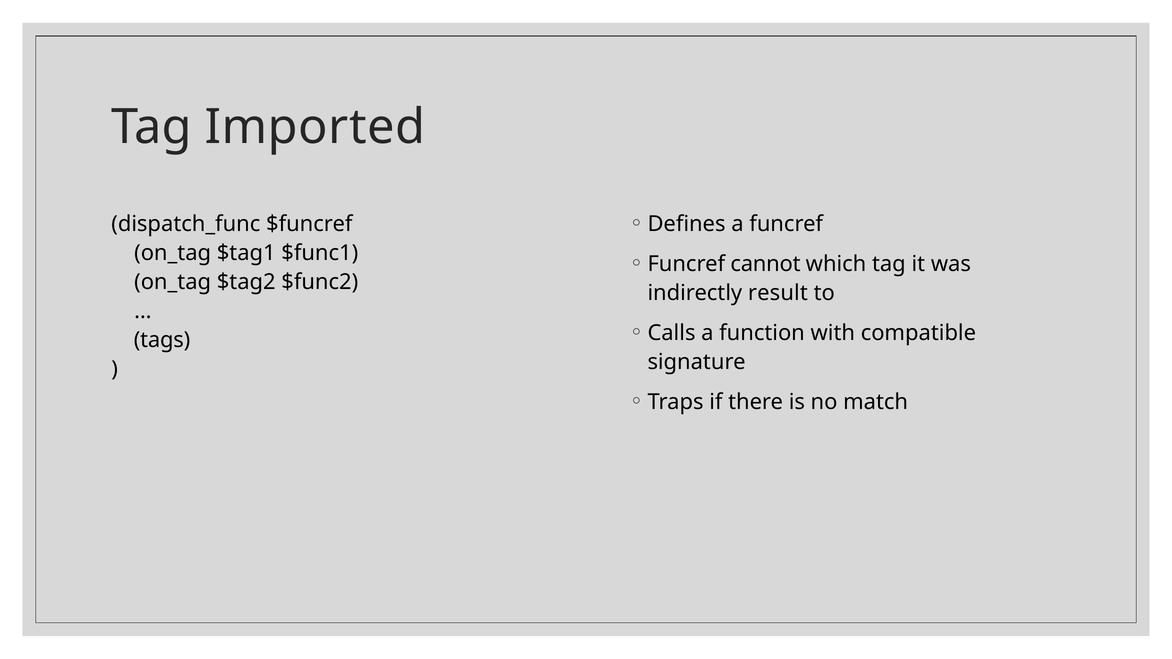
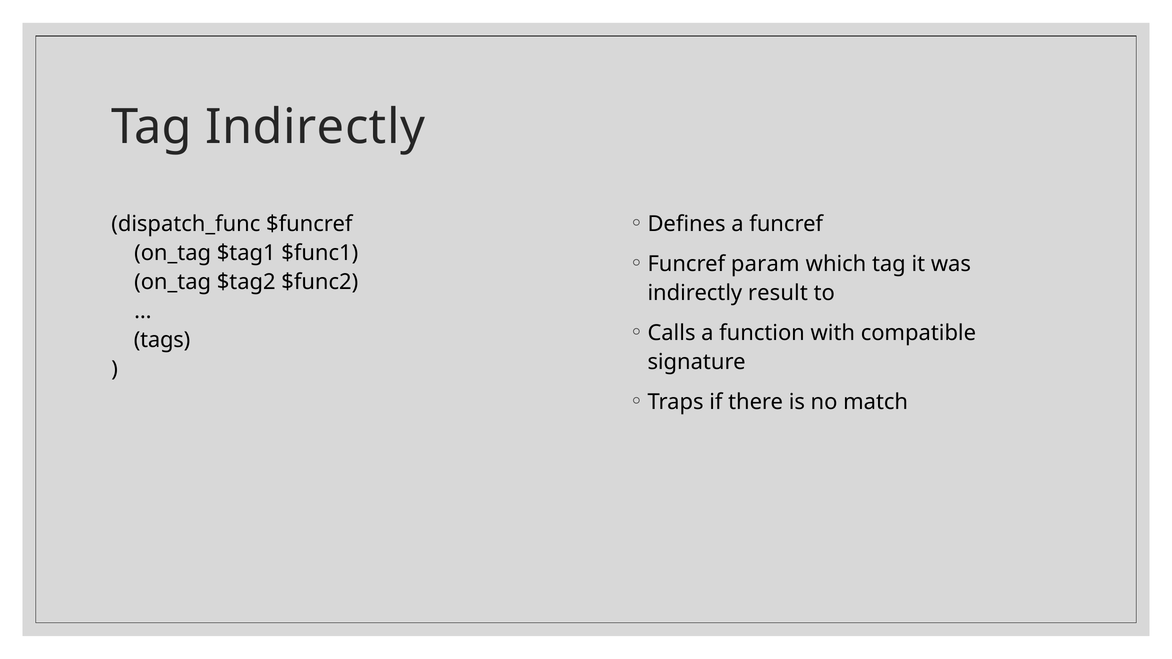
Tag Imported: Imported -> Indirectly
cannot: cannot -> param
